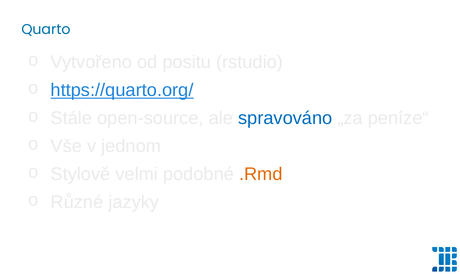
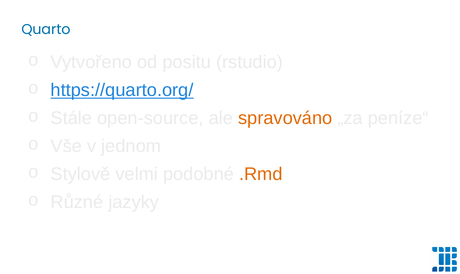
spravováno colour: blue -> orange
